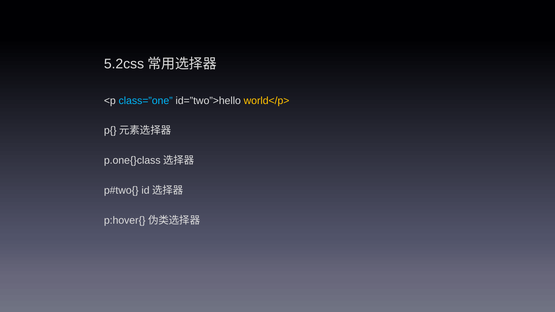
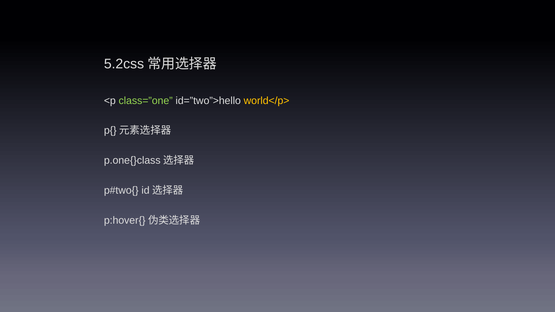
class=”one colour: light blue -> light green
